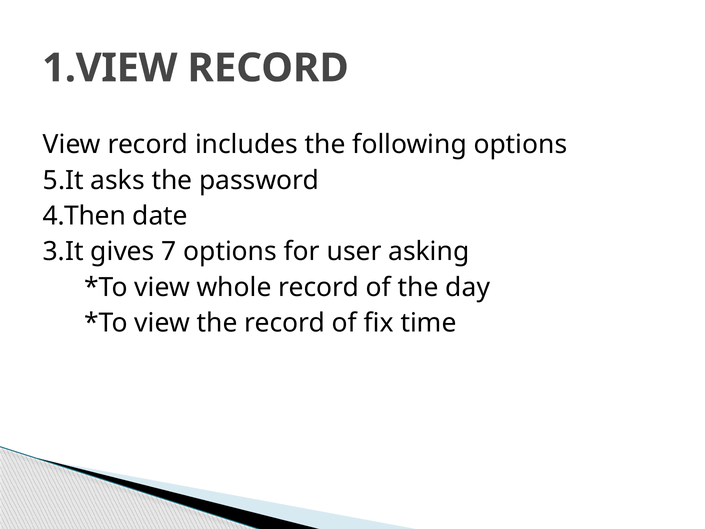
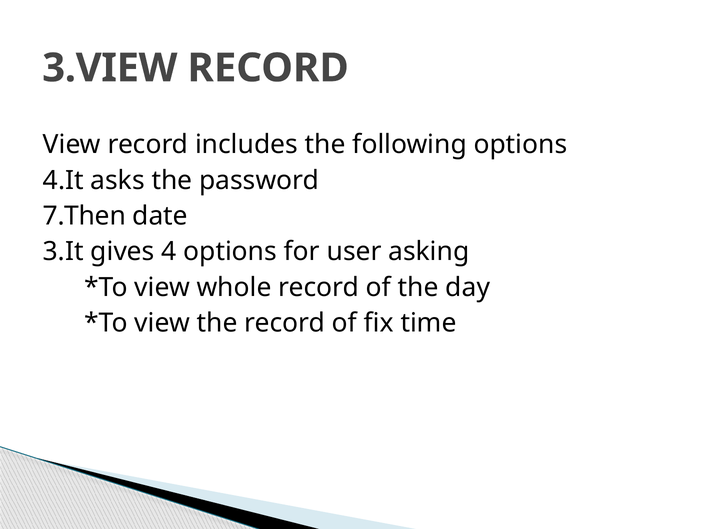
1.VIEW: 1.VIEW -> 3.VIEW
5.It: 5.It -> 4.It
4.Then: 4.Then -> 7.Then
7: 7 -> 4
